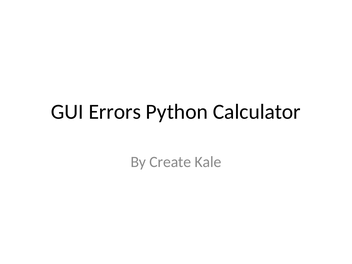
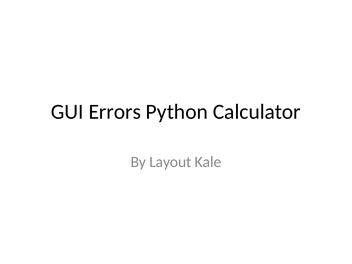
Create: Create -> Layout
